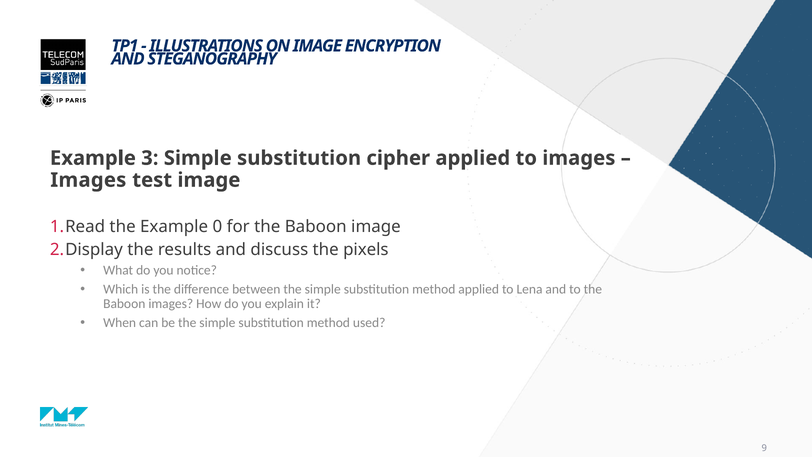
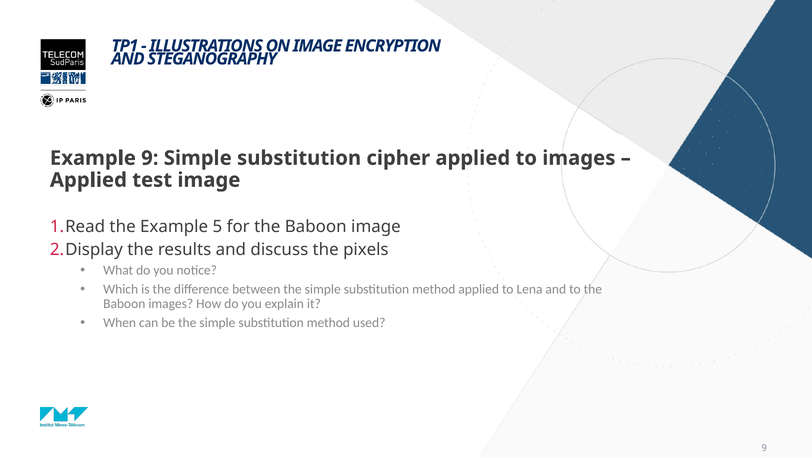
Example 3: 3 -> 9
Images at (88, 180): Images -> Applied
0: 0 -> 5
